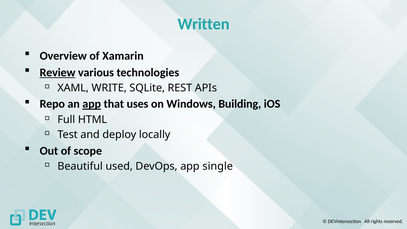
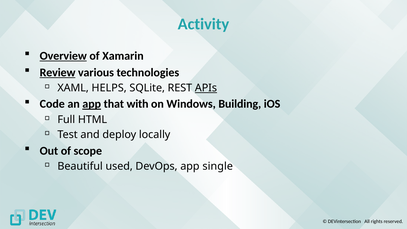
Written: Written -> Activity
Overview underline: none -> present
WRITE: WRITE -> HELPS
APIs underline: none -> present
Repo: Repo -> Code
uses: uses -> with
